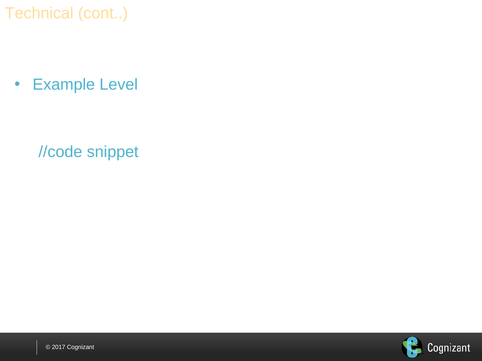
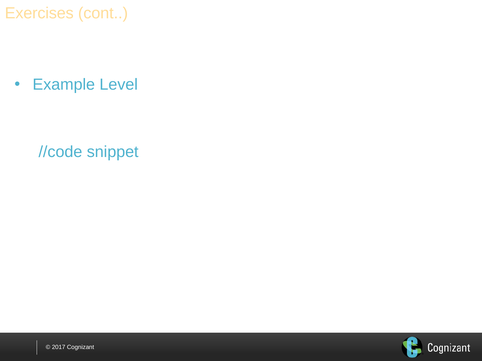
Technical: Technical -> Exercises
